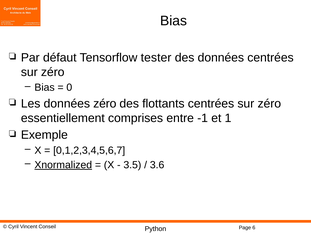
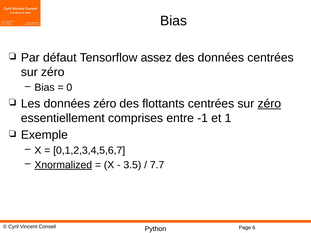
tester: tester -> assez
zéro at (269, 104) underline: none -> present
3.6: 3.6 -> 7.7
